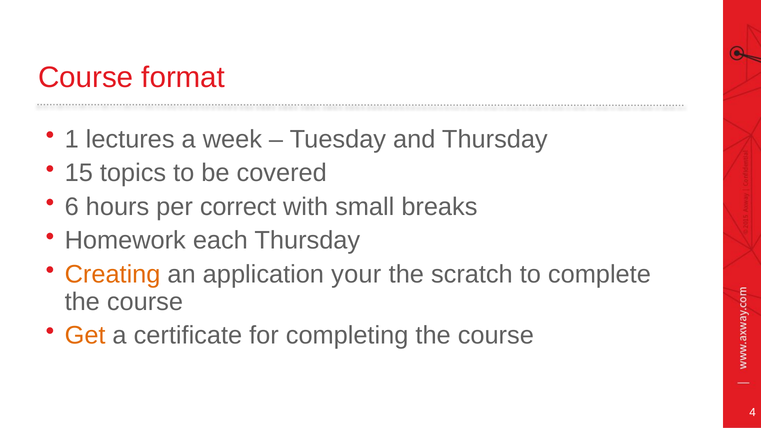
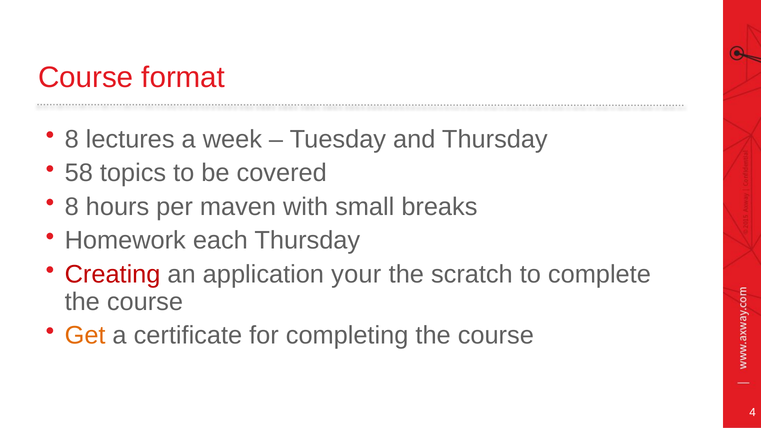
1 at (72, 139): 1 -> 8
15: 15 -> 58
6 at (72, 207): 6 -> 8
correct: correct -> maven
Creating colour: orange -> red
